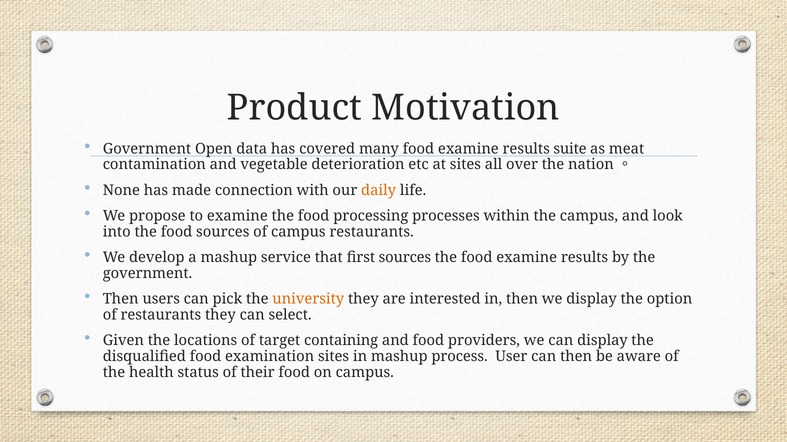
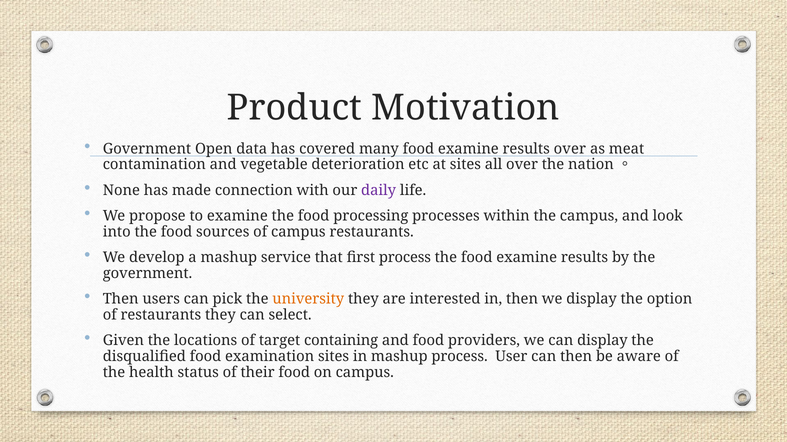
results suite: suite -> over
daily colour: orange -> purple
first sources: sources -> process
